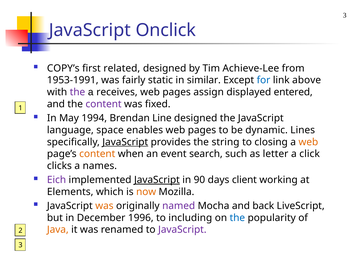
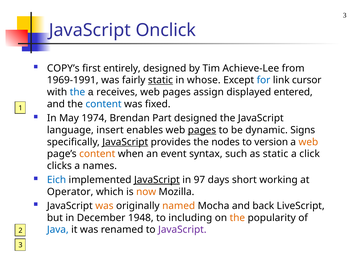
related: related -> entirely
1953-1991: 1953-1991 -> 1969-1991
static at (160, 80) underline: none -> present
similar: similar -> whose
above: above -> cursor
the at (77, 92) colour: purple -> blue
content at (104, 104) colour: purple -> blue
1994: 1994 -> 1974
Line: Line -> Part
space: space -> insert
pages at (202, 130) underline: none -> present
Lines: Lines -> Signs
string: string -> nodes
closing: closing -> version
search: search -> syntax
as letter: letter -> static
Eich colour: purple -> blue
90: 90 -> 97
client: client -> short
Elements: Elements -> Operator
named colour: purple -> orange
1996: 1996 -> 1948
the at (237, 218) colour: blue -> orange
Java colour: orange -> blue
